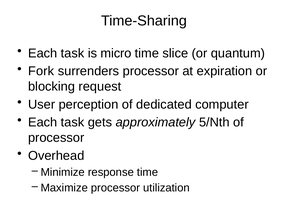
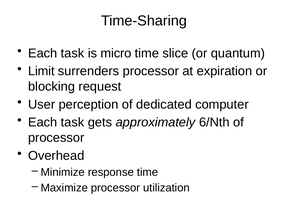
Fork: Fork -> Limit
5/Nth: 5/Nth -> 6/Nth
